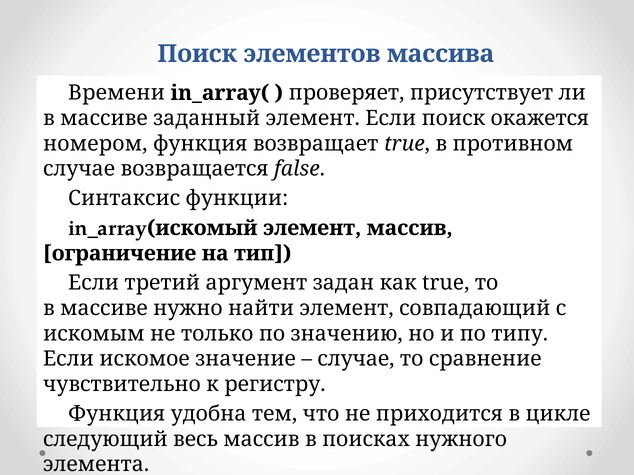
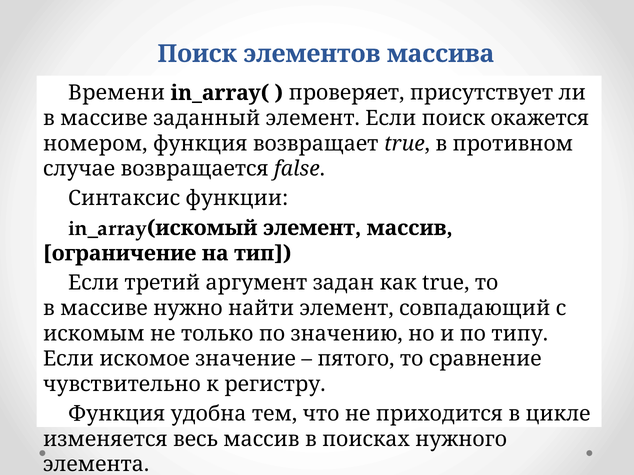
случае at (356, 359): случае -> пятого
следующий: следующий -> изменяется
